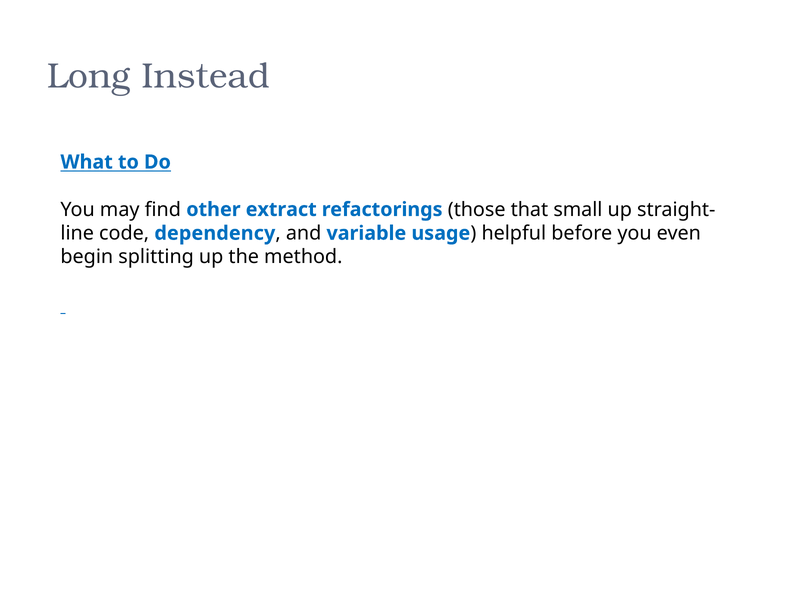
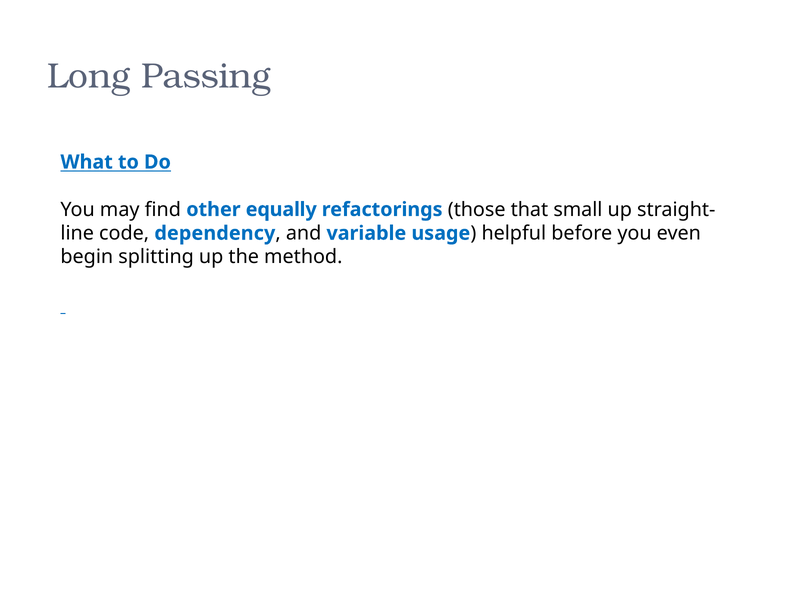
Instead: Instead -> Passing
extract: extract -> equally
